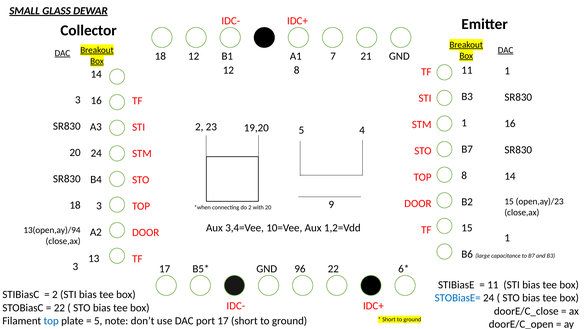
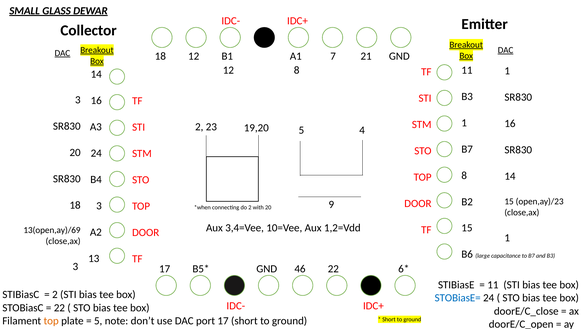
13(open,ay)/94: 13(open,ay)/94 -> 13(open,ay)/69
96: 96 -> 46
top at (51, 321) colour: blue -> orange
